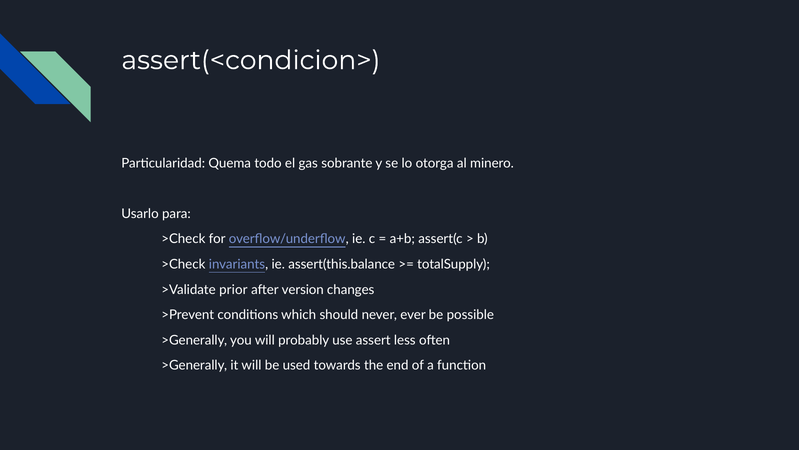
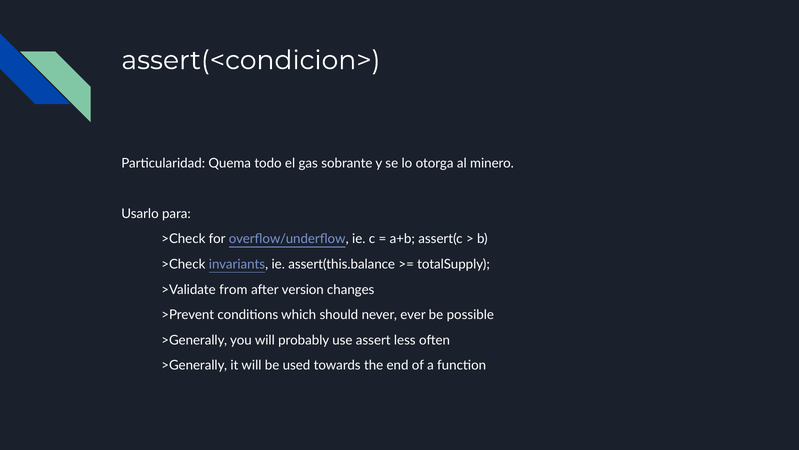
prior: prior -> from
